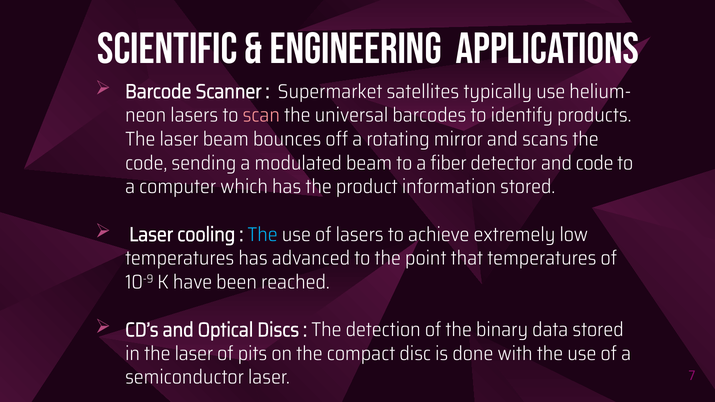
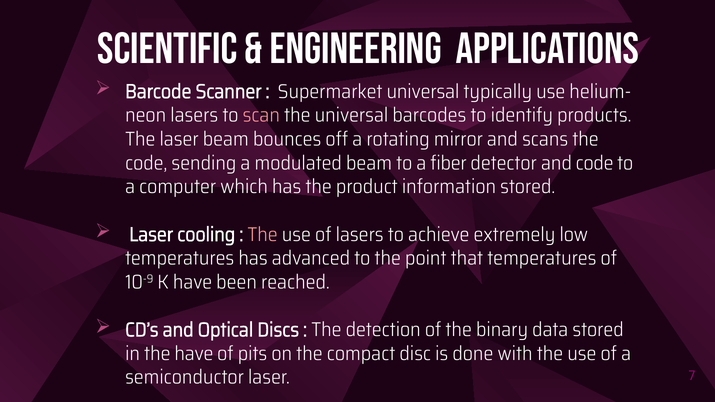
Supermarket satellites: satellites -> universal
The at (263, 235) colour: light blue -> pink
in the laser: laser -> have
